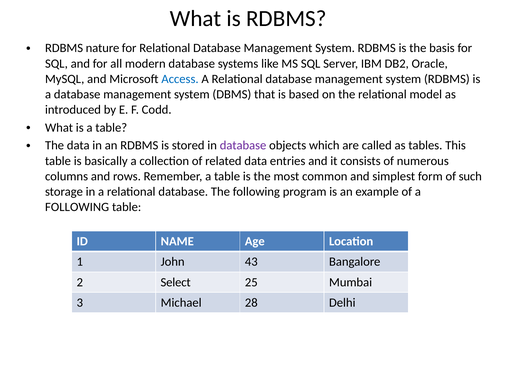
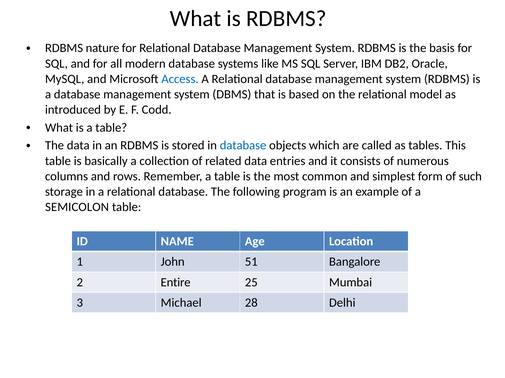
database at (243, 146) colour: purple -> blue
FOLLOWING at (77, 207): FOLLOWING -> SEMICOLON
43: 43 -> 51
Select: Select -> Entire
